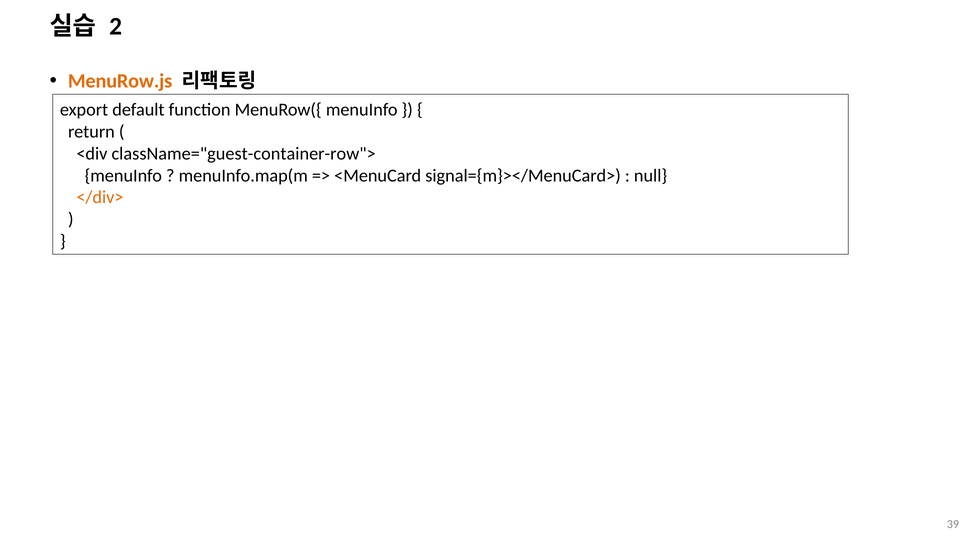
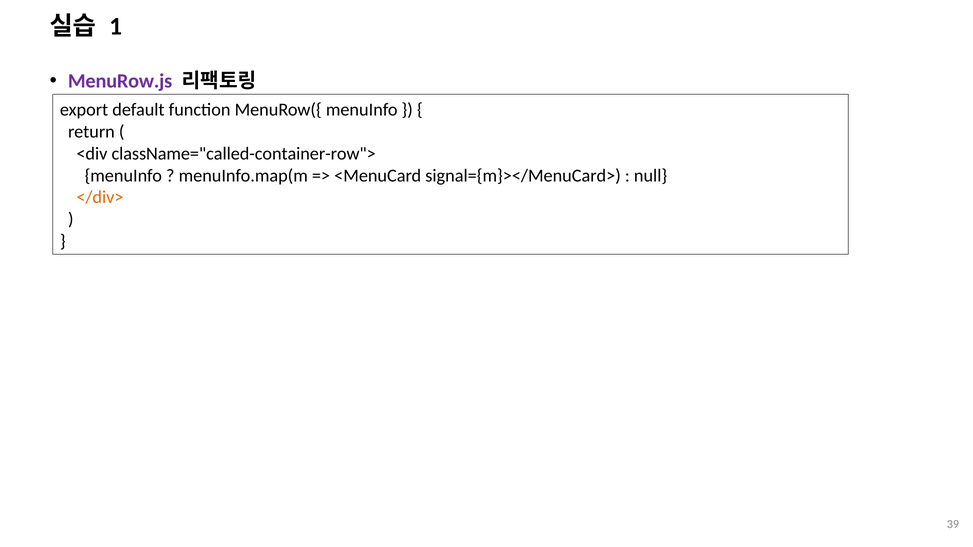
2: 2 -> 1
MenuRow.js colour: orange -> purple
className="guest-container-row">: className="guest-container-row"> -> className="called-container-row">
